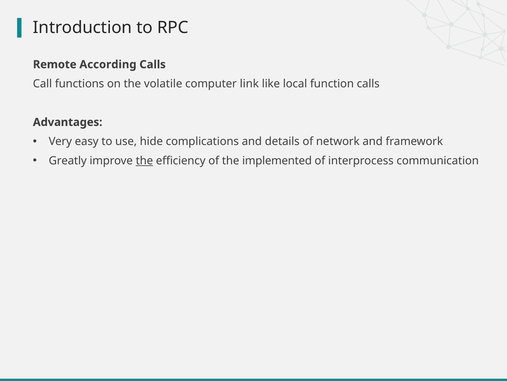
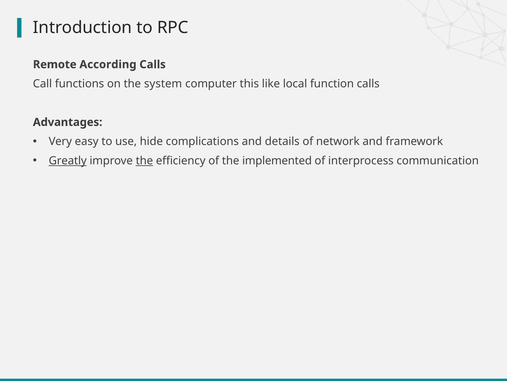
volatile: volatile -> system
link: link -> this
Greatly underline: none -> present
